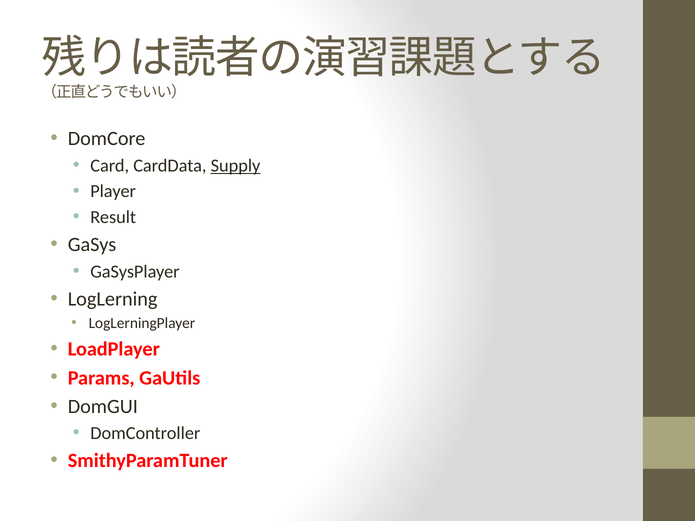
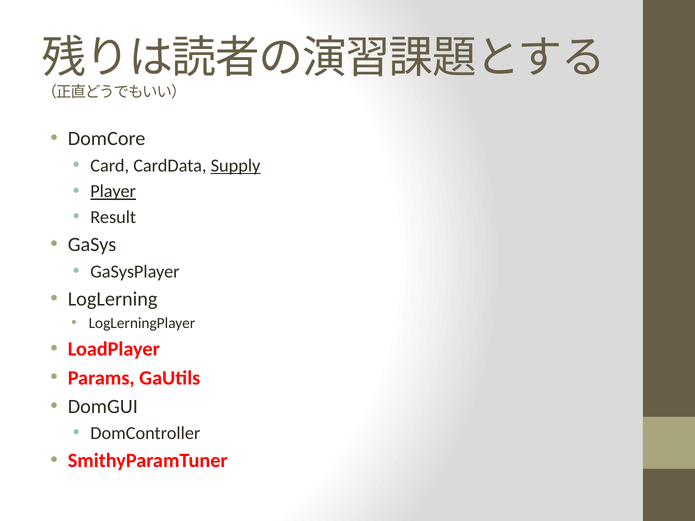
Player underline: none -> present
